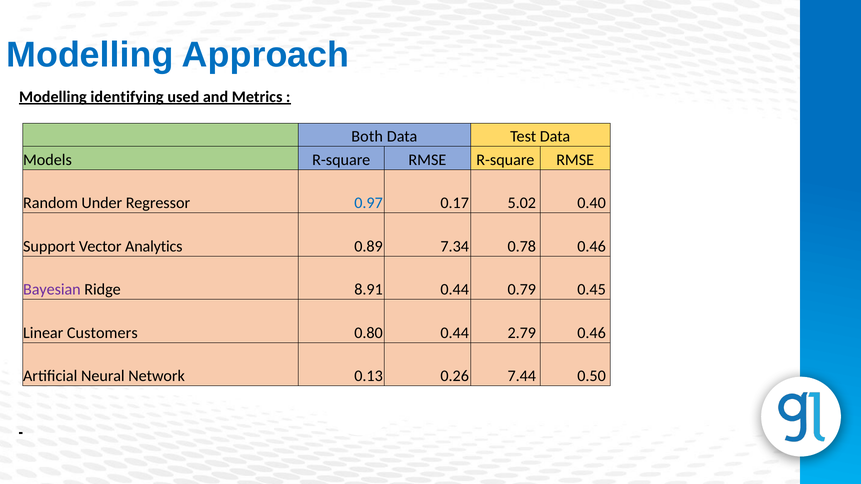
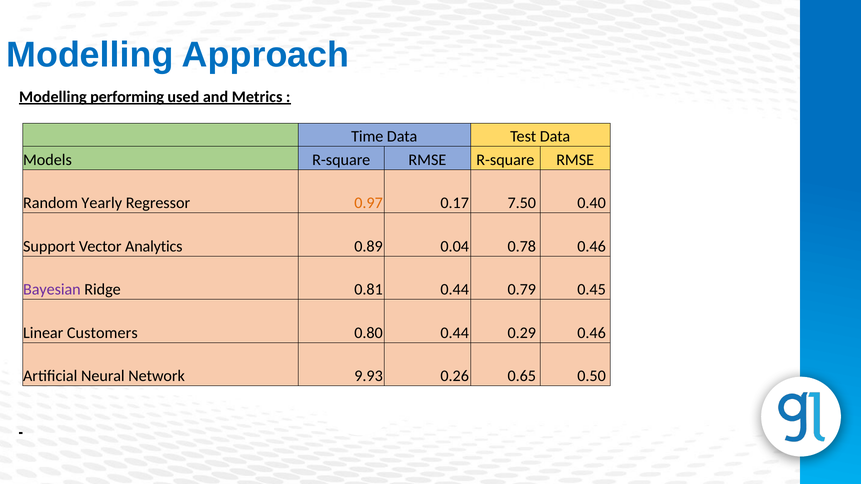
identifying: identifying -> performing
Both: Both -> Time
Under: Under -> Yearly
0.97 colour: blue -> orange
5.02: 5.02 -> 7.50
7.34: 7.34 -> 0.04
8.91: 8.91 -> 0.81
2.79: 2.79 -> 0.29
0.13: 0.13 -> 9.93
7.44: 7.44 -> 0.65
